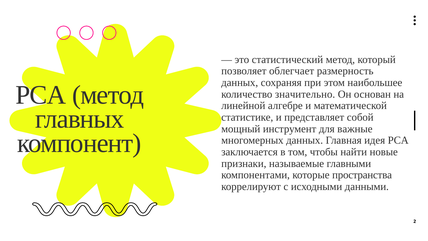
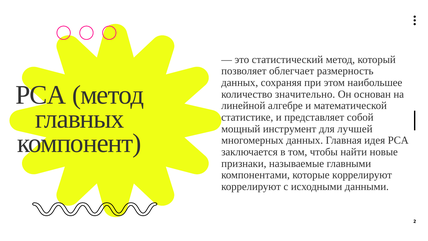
важные: важные -> лучшей
которые пространства: пространства -> коррелируют
